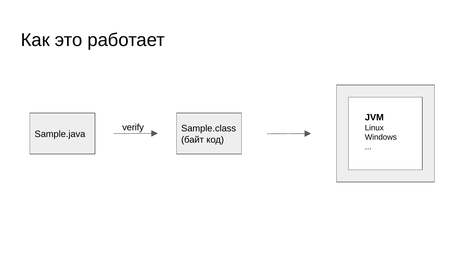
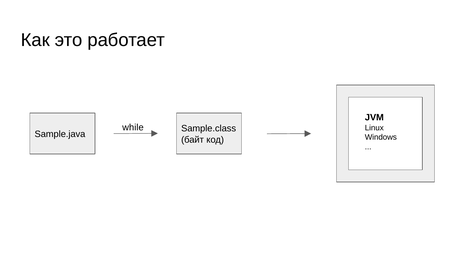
verify: verify -> while
